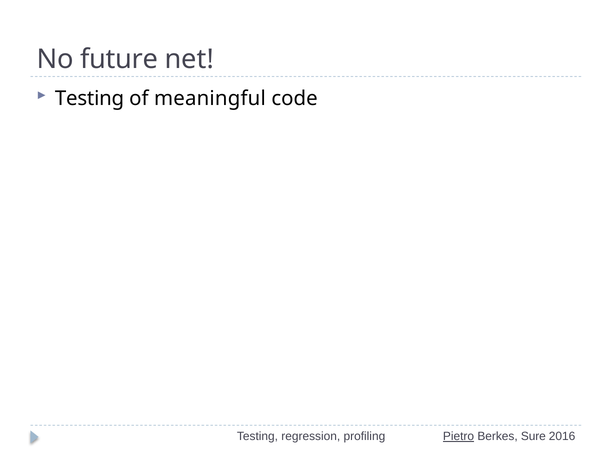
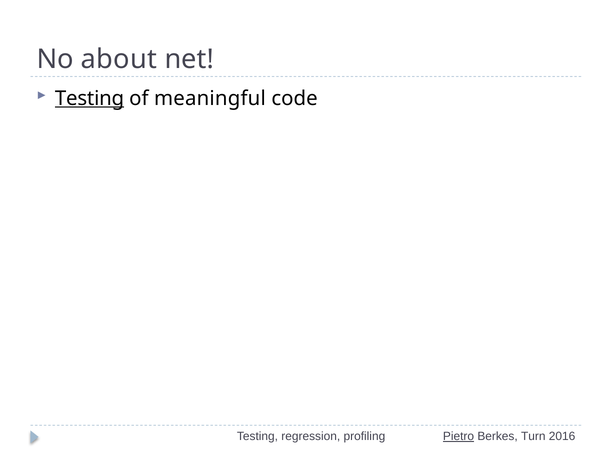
future: future -> about
Testing at (90, 98) underline: none -> present
Sure: Sure -> Turn
